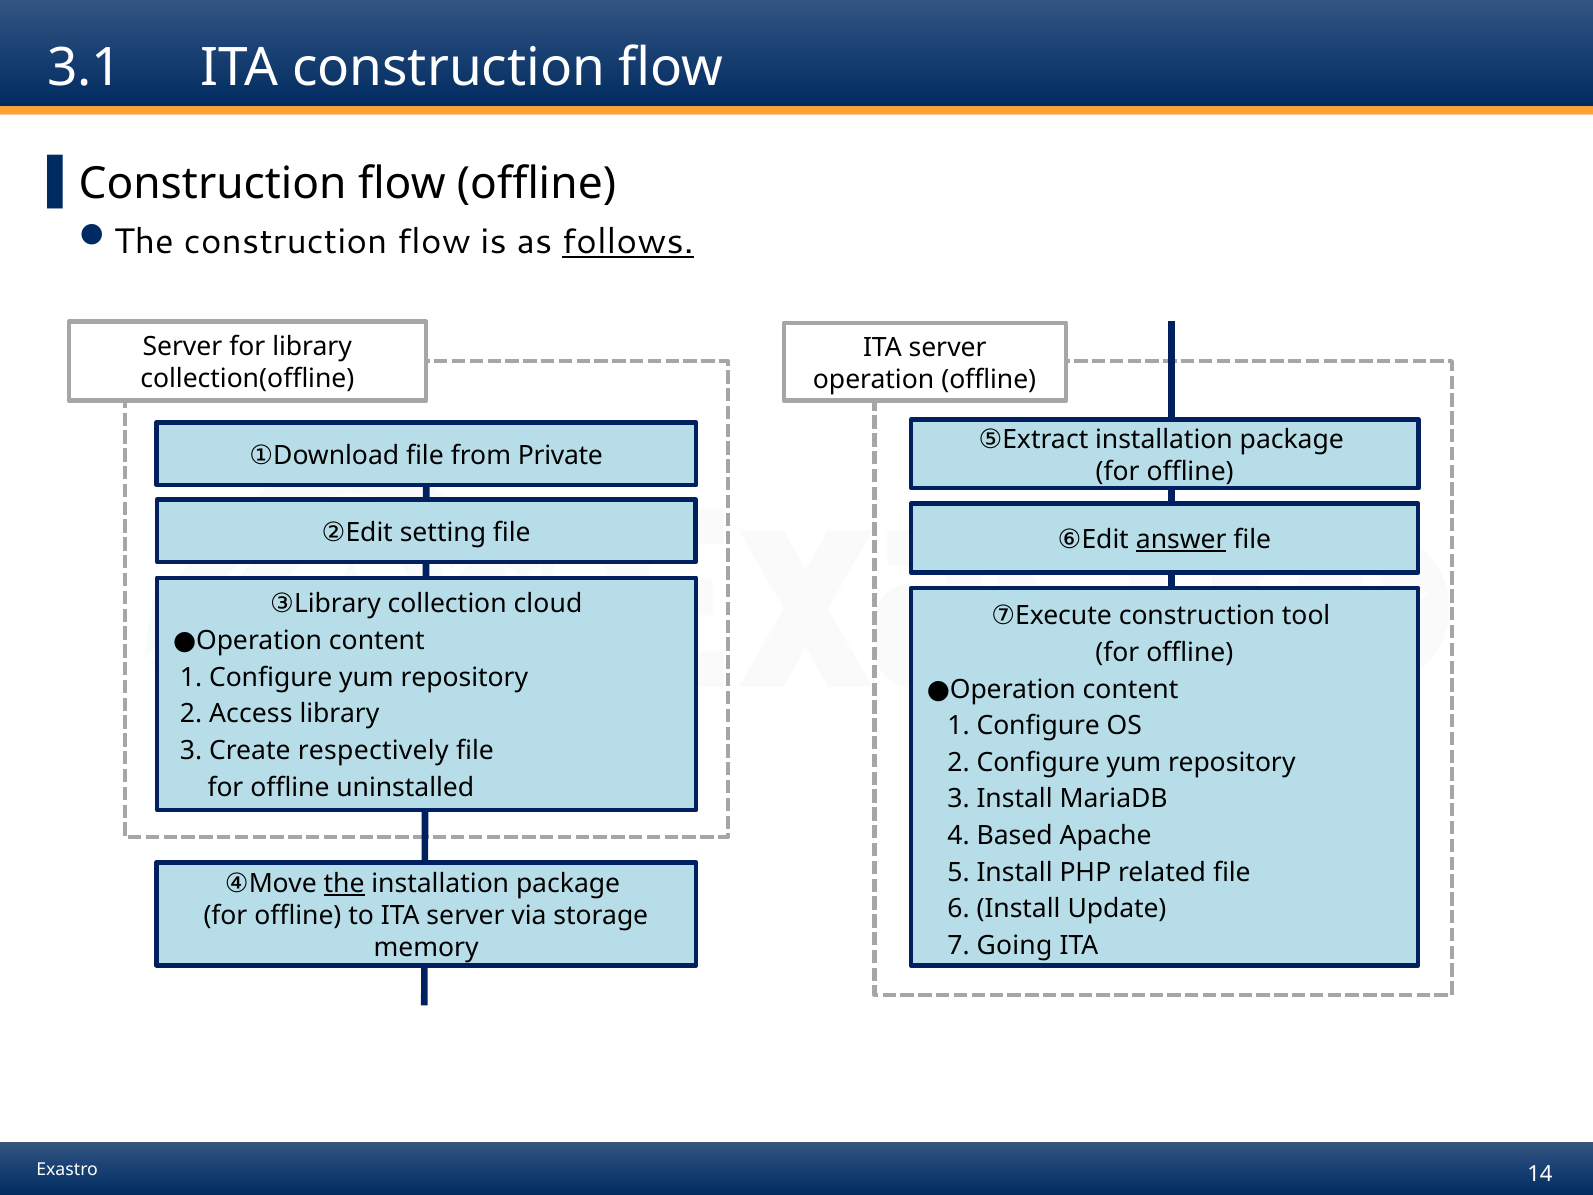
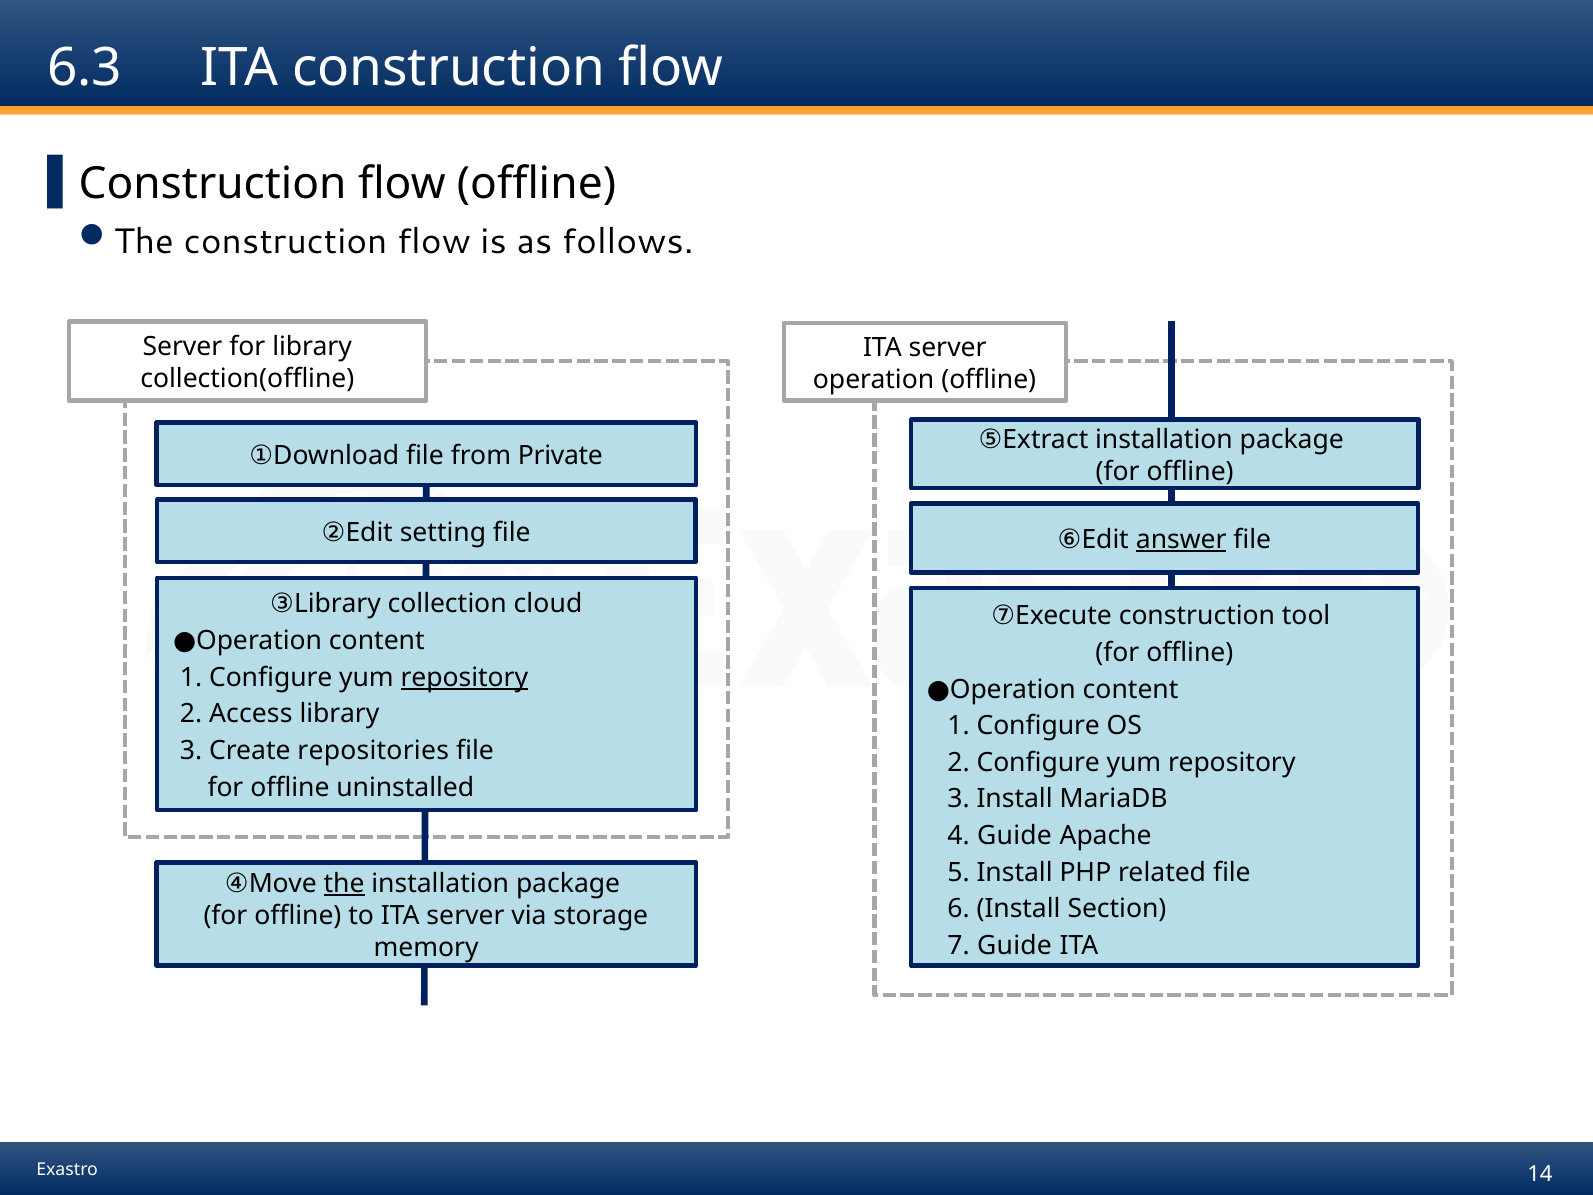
3.1: 3.1 -> 6.3
follows underline: present -> none
repository at (464, 677) underline: none -> present
respectively: respectively -> repositories
4 Based: Based -> Guide
Update: Update -> Section
7 Going: Going -> Guide
